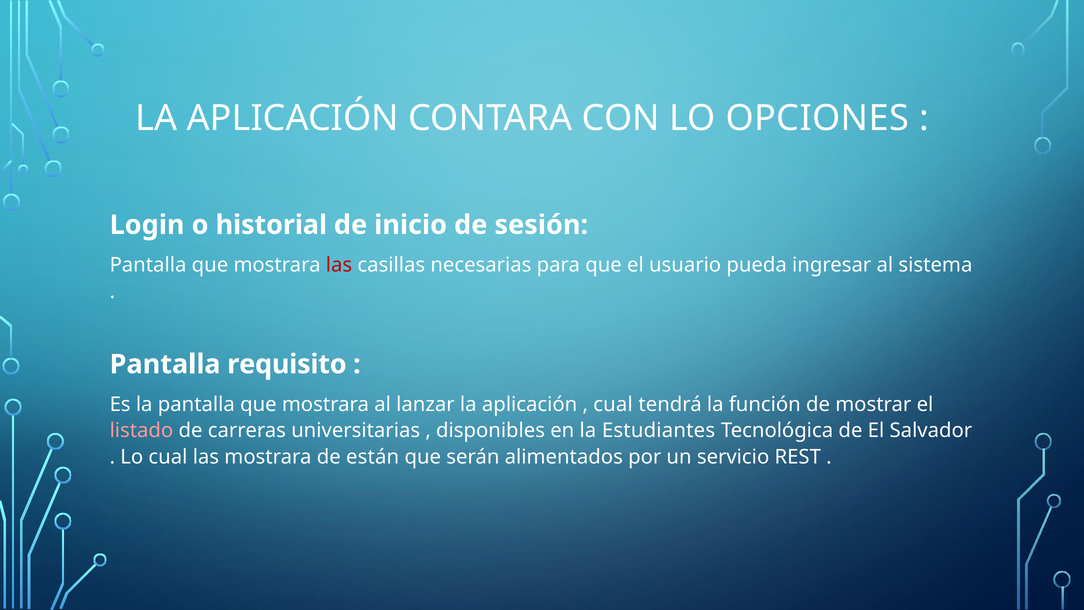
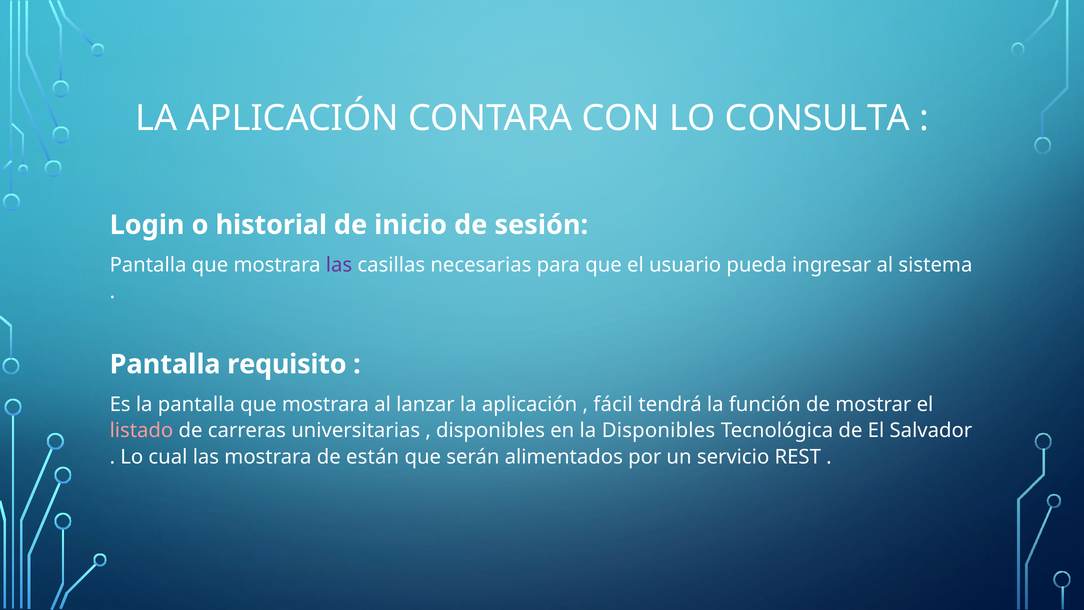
OPCIONES: OPCIONES -> CONSULTA
las at (339, 265) colour: red -> purple
cual at (613, 404): cual -> fácil
la Estudiantes: Estudiantes -> Disponibles
